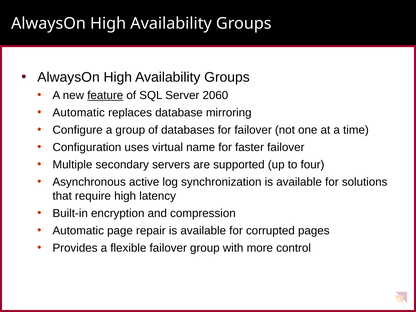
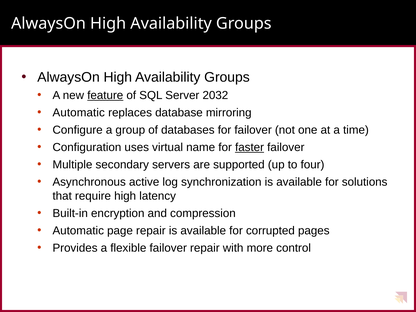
2060: 2060 -> 2032
faster underline: none -> present
failover group: group -> repair
